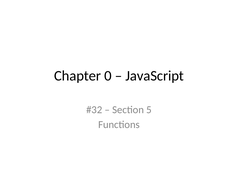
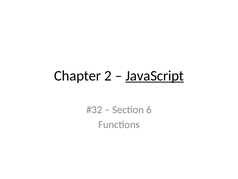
0: 0 -> 2
JavaScript underline: none -> present
5: 5 -> 6
